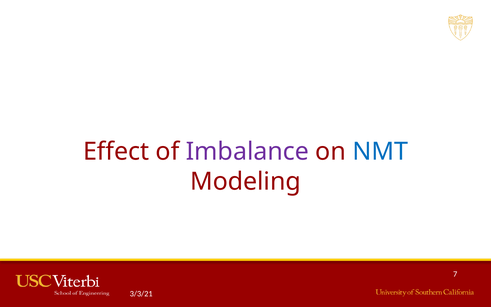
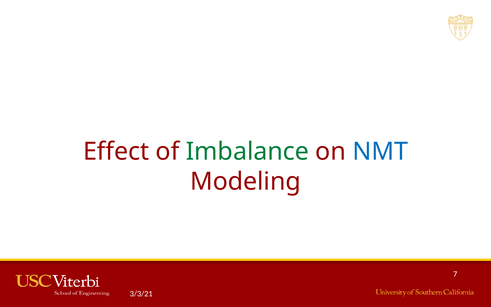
Imbalance colour: purple -> green
